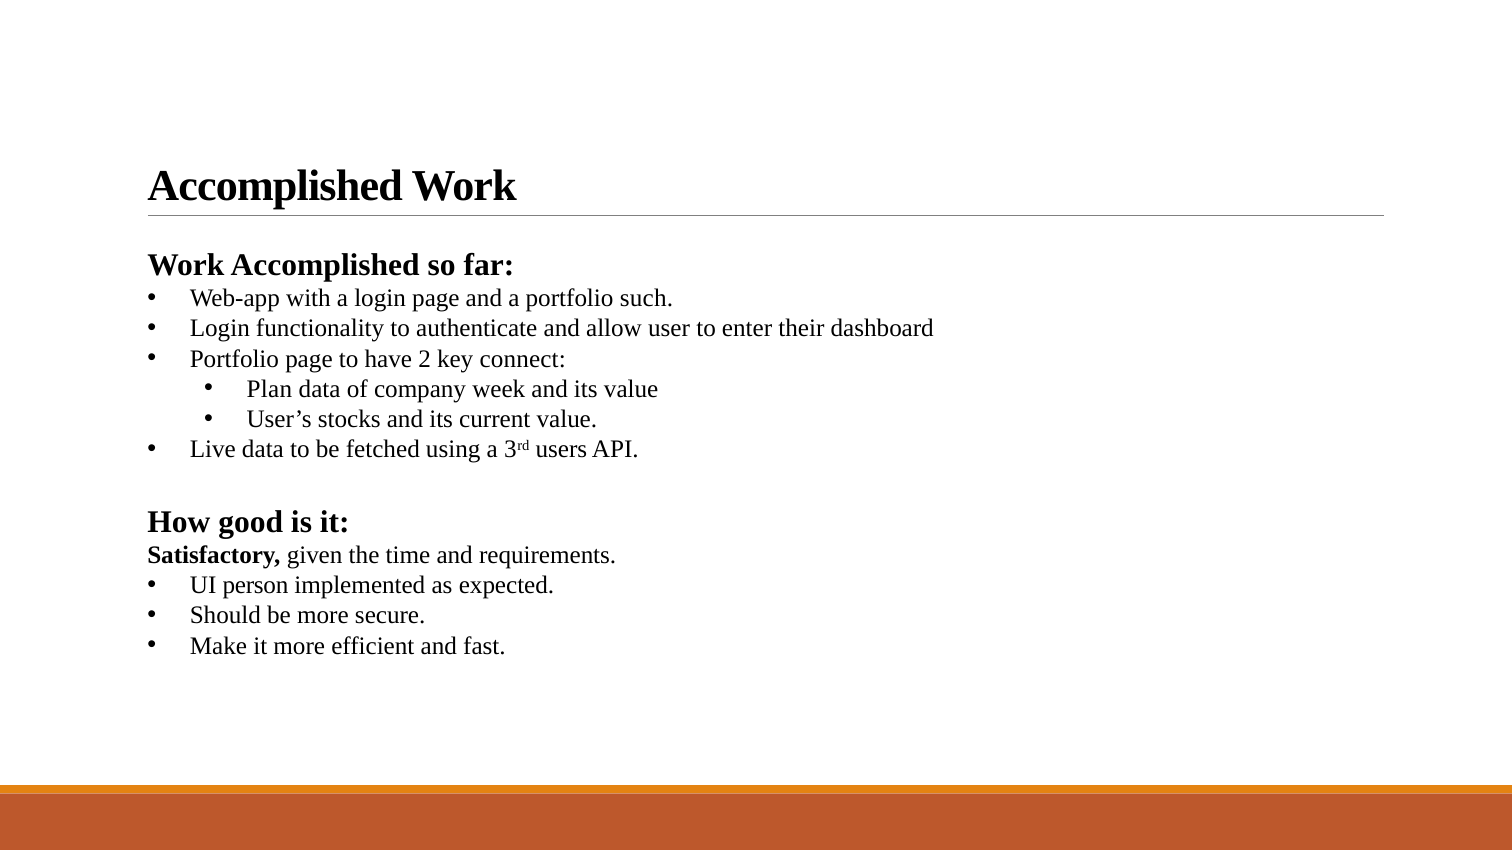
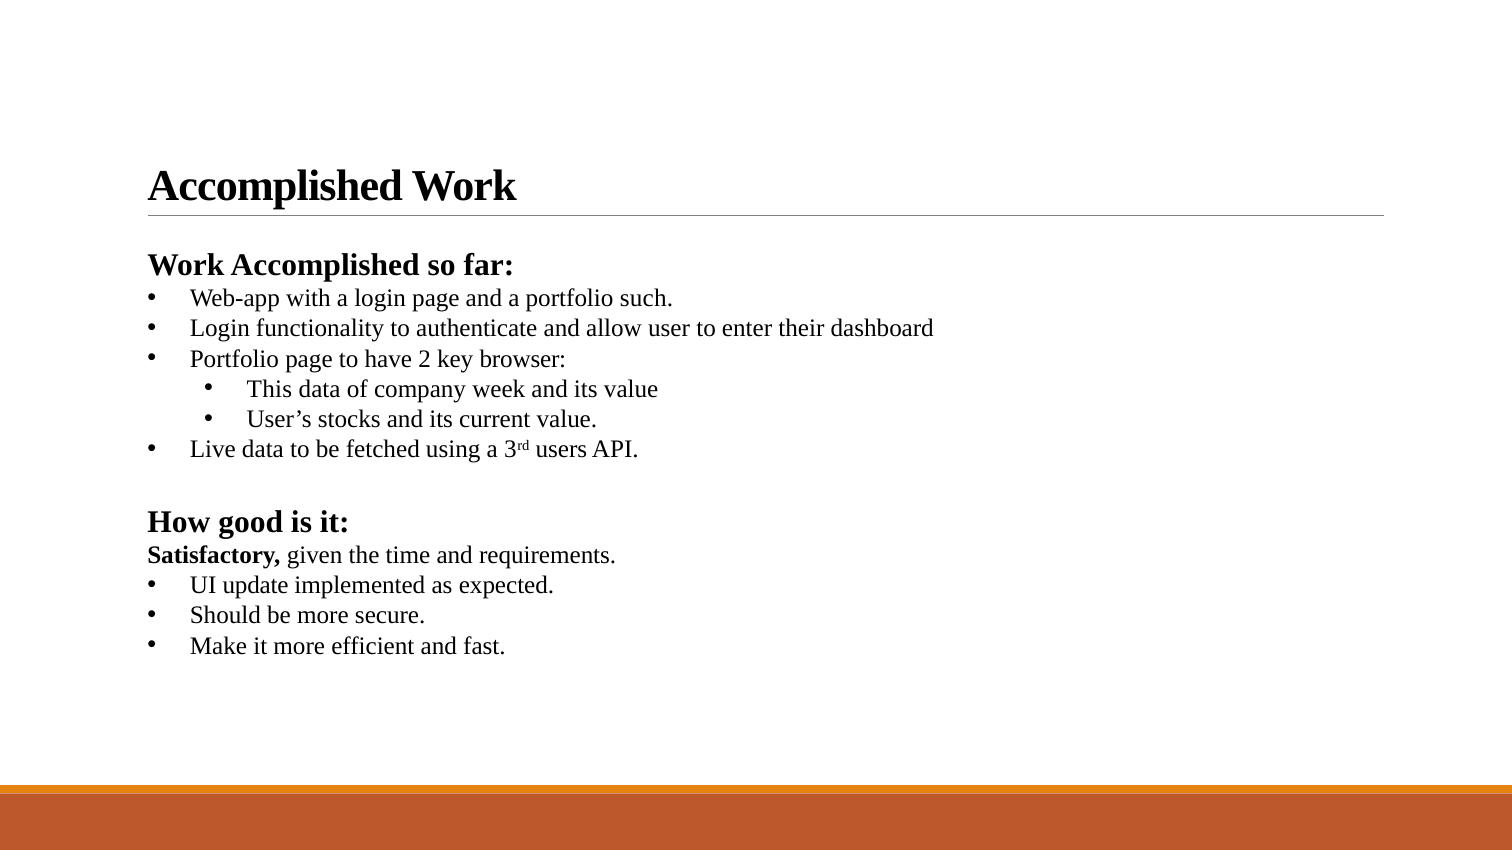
connect: connect -> browser
Plan: Plan -> This
person: person -> update
